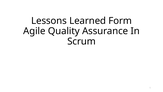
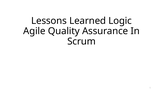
Form: Form -> Logic
